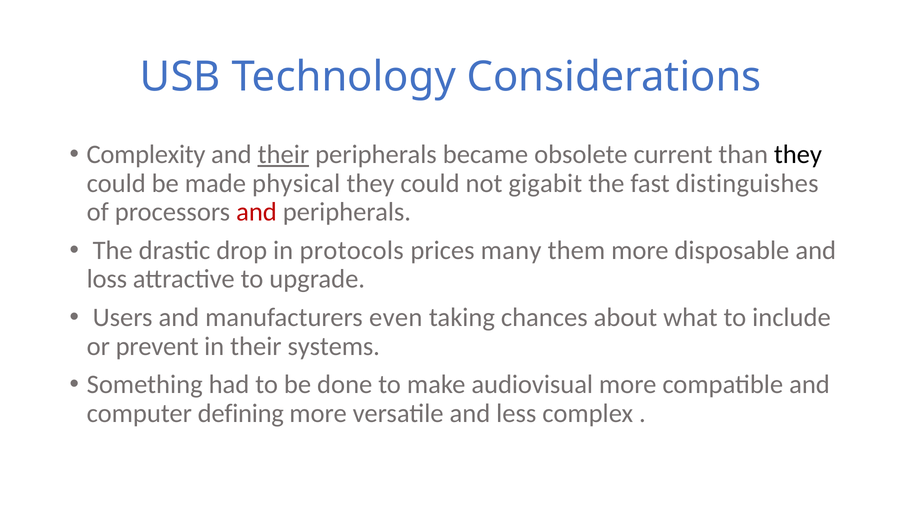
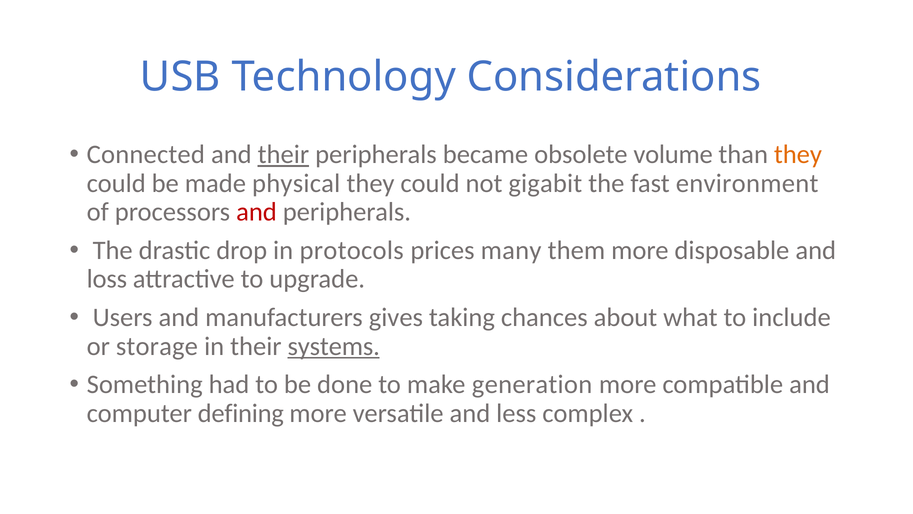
Complexity: Complexity -> Connected
current: current -> volume
they at (798, 154) colour: black -> orange
distinguishes: distinguishes -> environment
even: even -> gives
prevent: prevent -> storage
systems underline: none -> present
audiovisual: audiovisual -> generation
